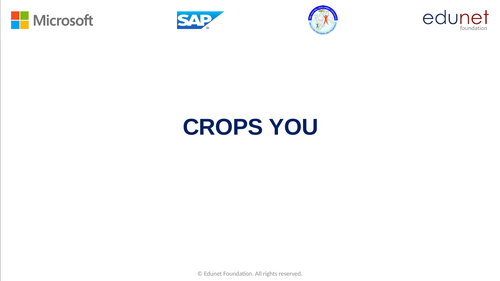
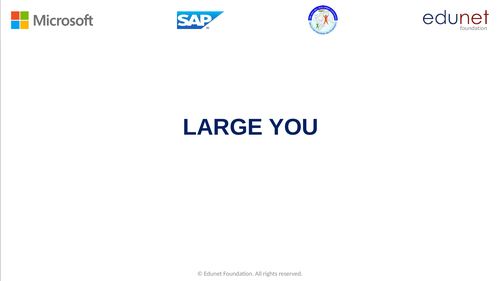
CROPS: CROPS -> LARGE
